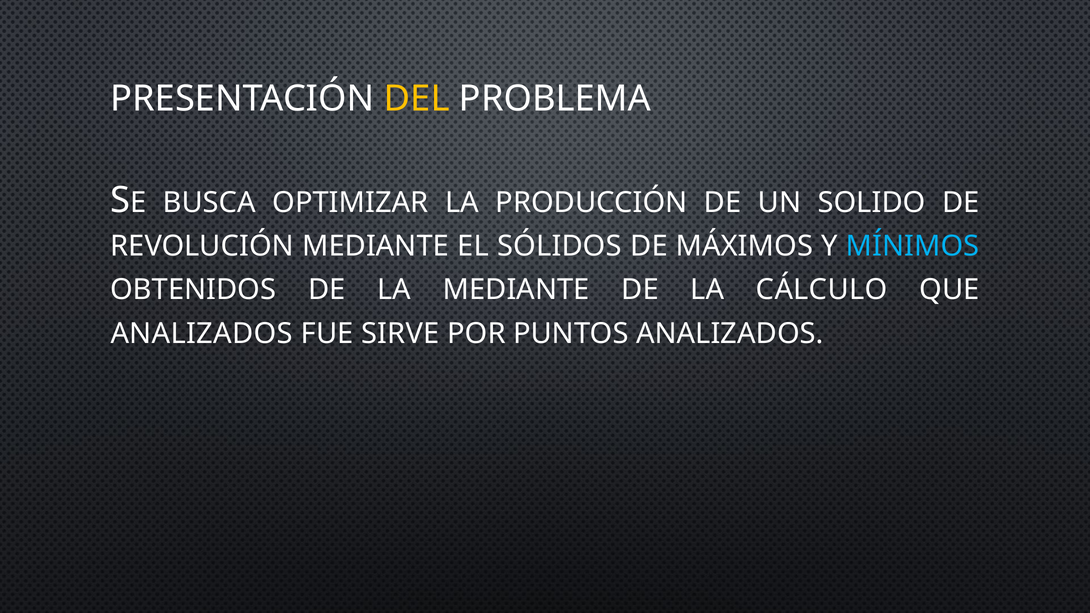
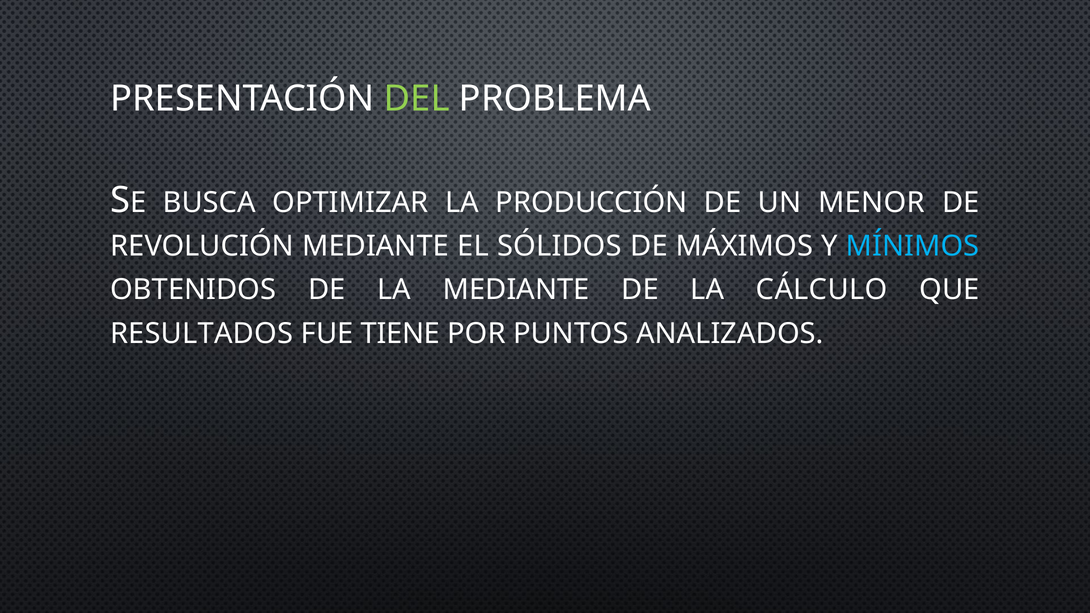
DEL colour: yellow -> light green
SOLIDO: SOLIDO -> MENOR
ANALIZADOS at (202, 334): ANALIZADOS -> RESULTADOS
SIRVE: SIRVE -> TIENE
